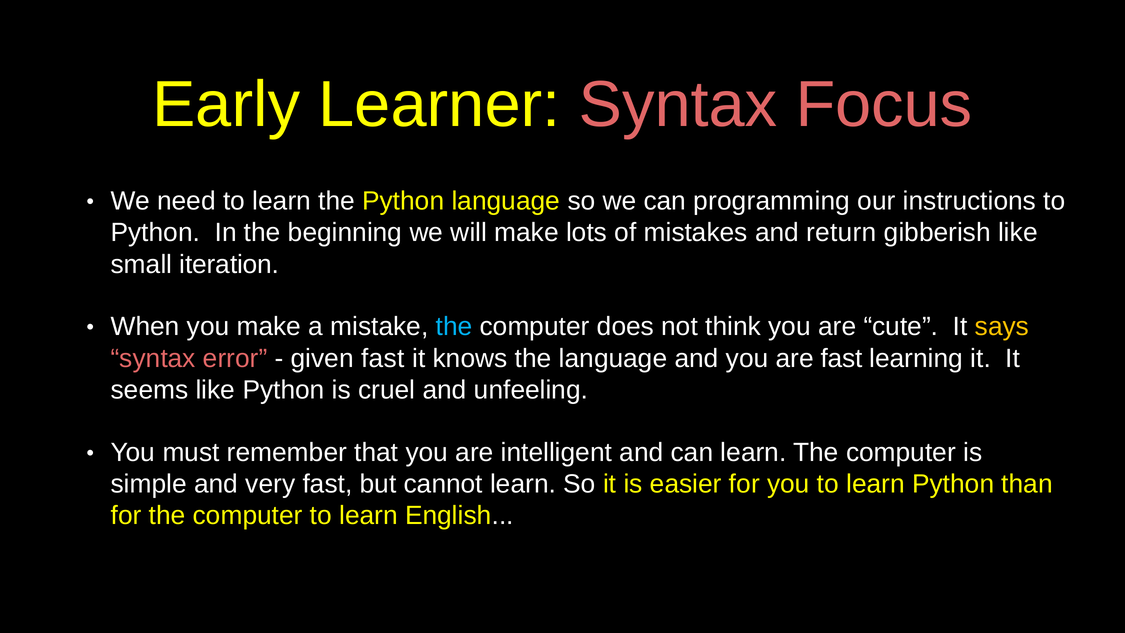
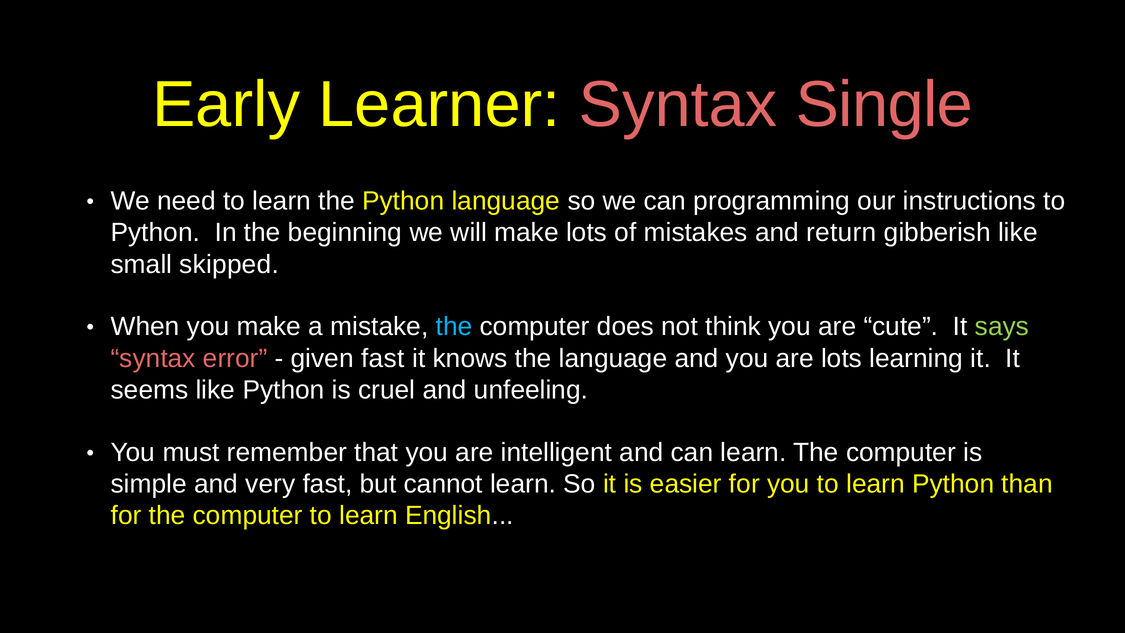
Focus: Focus -> Single
iteration: iteration -> skipped
says colour: yellow -> light green
are fast: fast -> lots
